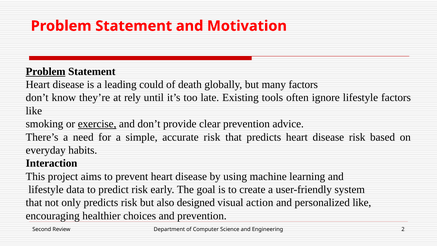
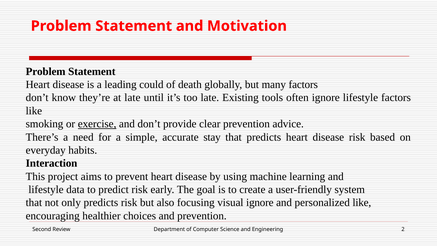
Problem at (46, 71) underline: present -> none
at rely: rely -> late
accurate risk: risk -> stay
designed: designed -> focusing
visual action: action -> ignore
